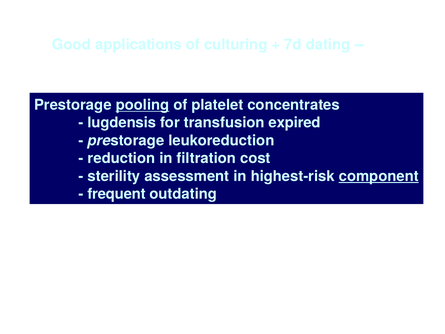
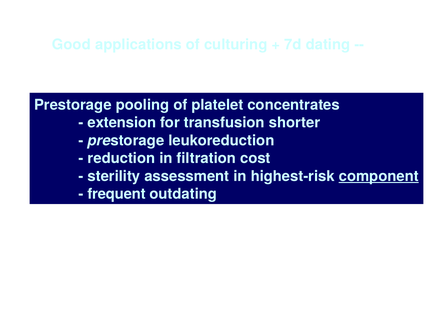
pooling underline: present -> none
lugdensis: lugdensis -> extension
expired: expired -> shorter
